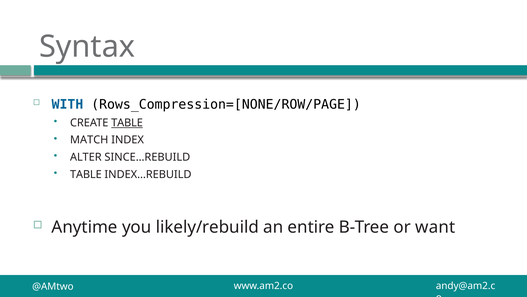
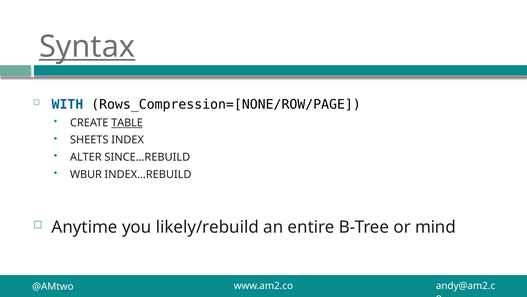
Syntax underline: none -> present
MATCH: MATCH -> SHEETS
TABLE at (86, 174): TABLE -> WBUR
want: want -> mind
